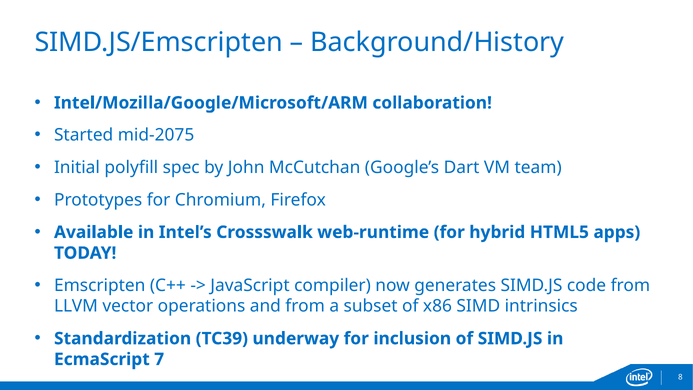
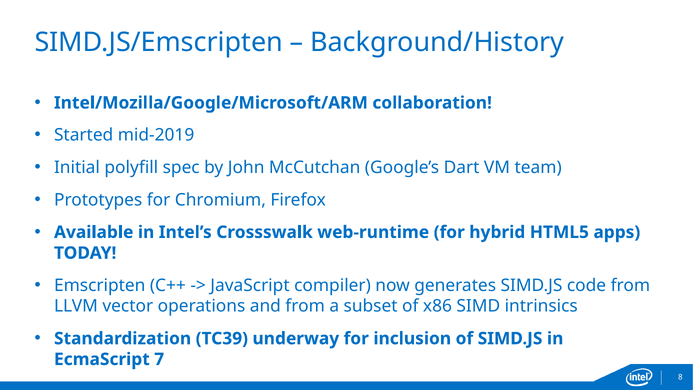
mid-2075: mid-2075 -> mid-2019
